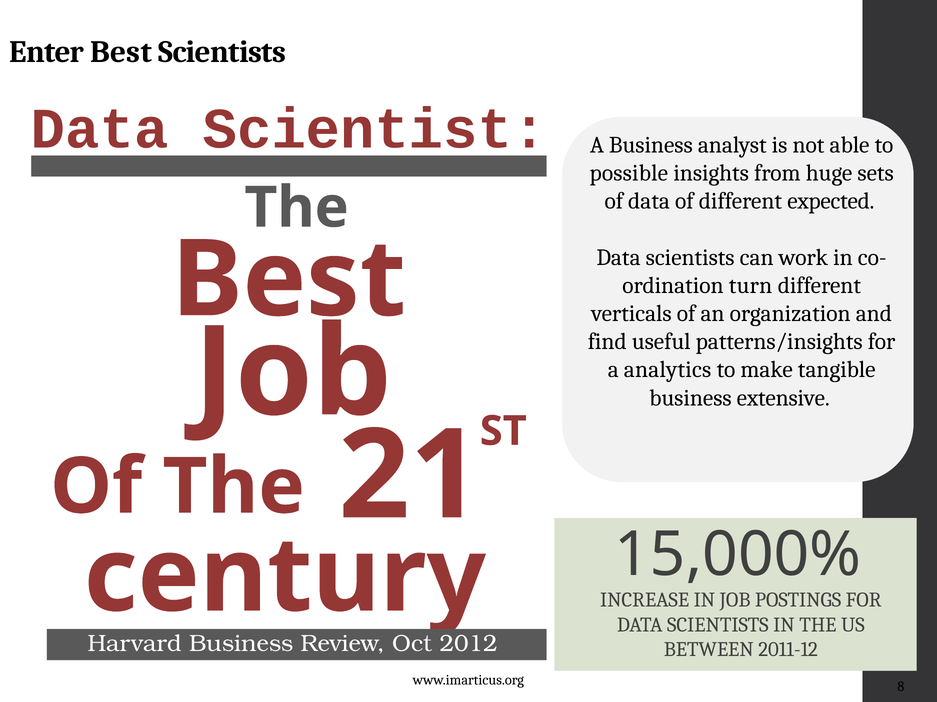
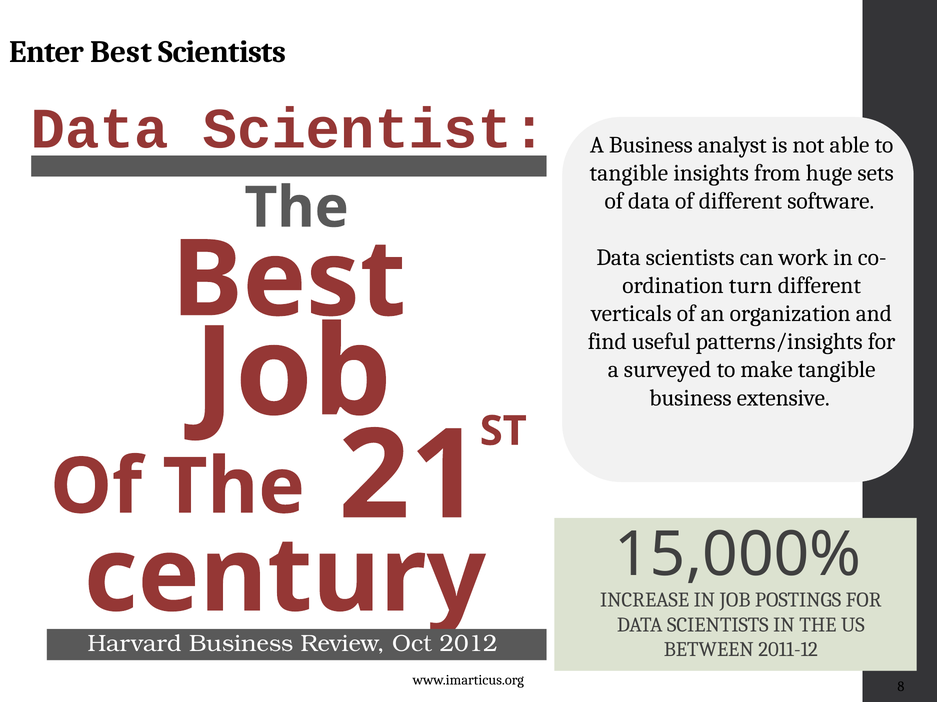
possible at (629, 173): possible -> tangible
expected: expected -> software
analytics: analytics -> surveyed
